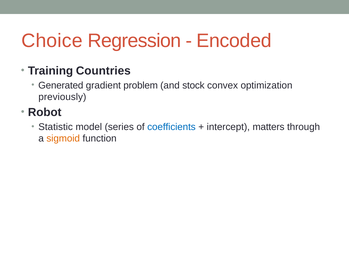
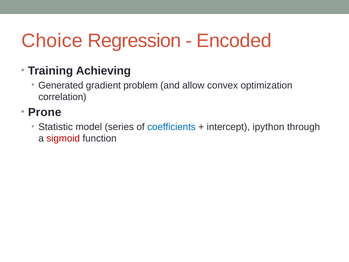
Countries: Countries -> Achieving
stock: stock -> allow
previously: previously -> correlation
Robot: Robot -> Prone
matters: matters -> ipython
sigmoid colour: orange -> red
